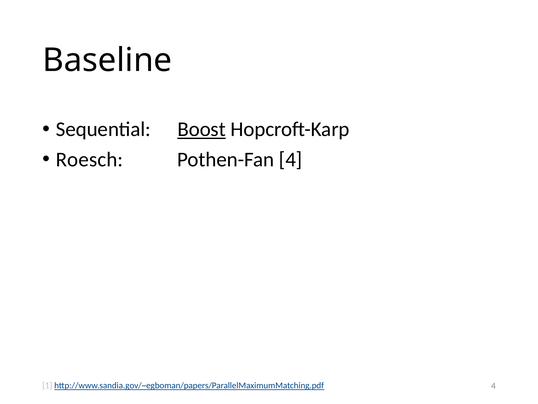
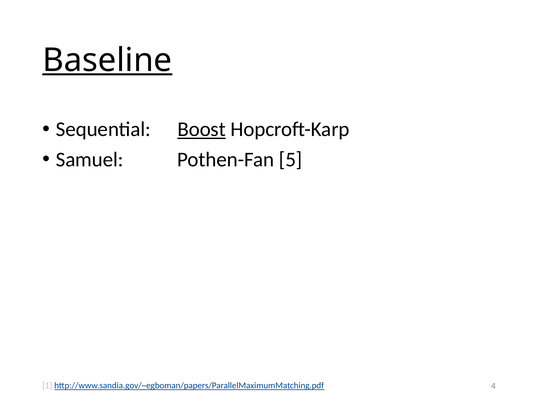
Baseline underline: none -> present
Roesch: Roesch -> Samuel
Pothen-Fan 4: 4 -> 5
